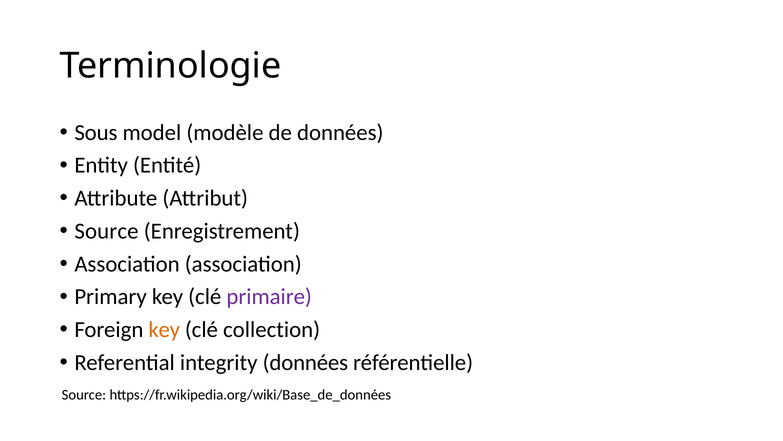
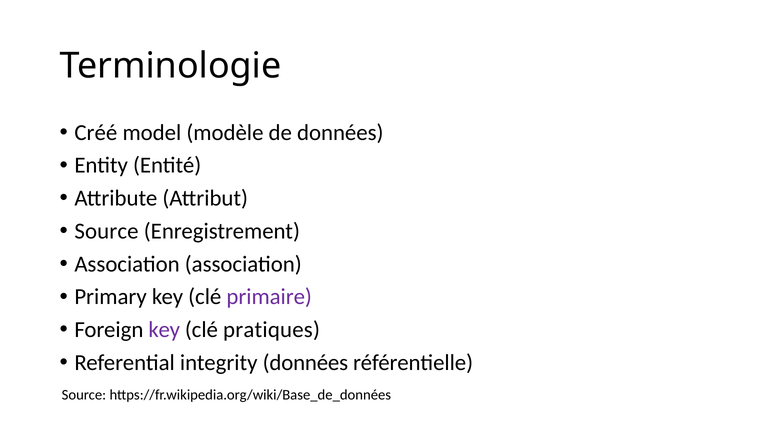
Sous: Sous -> Créé
key at (164, 329) colour: orange -> purple
collection: collection -> pratiques
